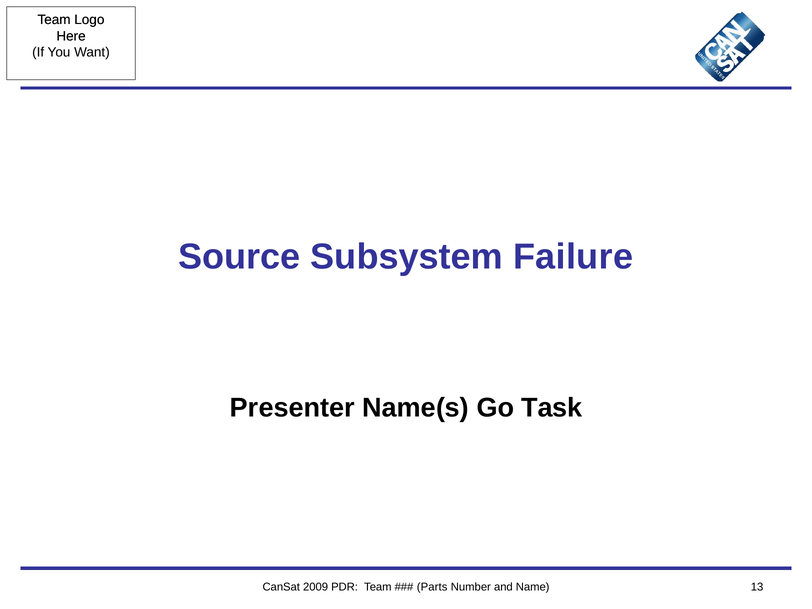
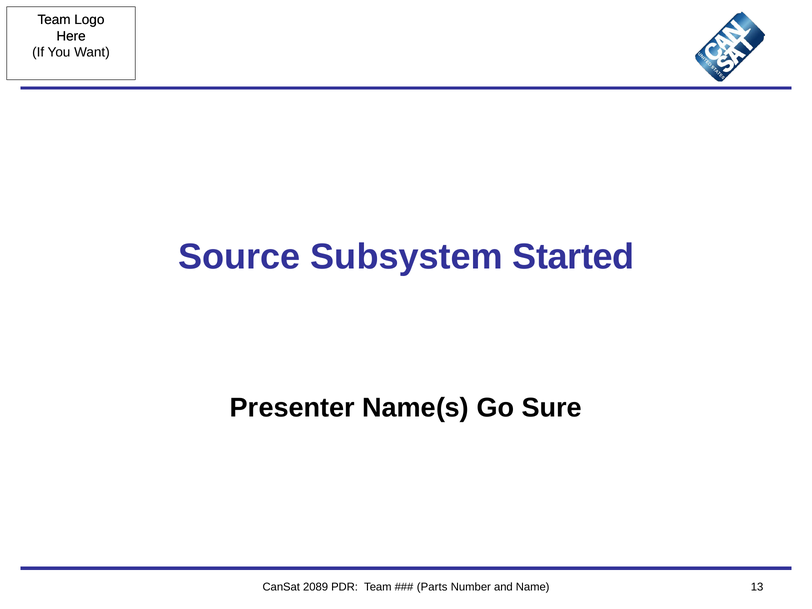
Failure: Failure -> Started
Task: Task -> Sure
2009: 2009 -> 2089
